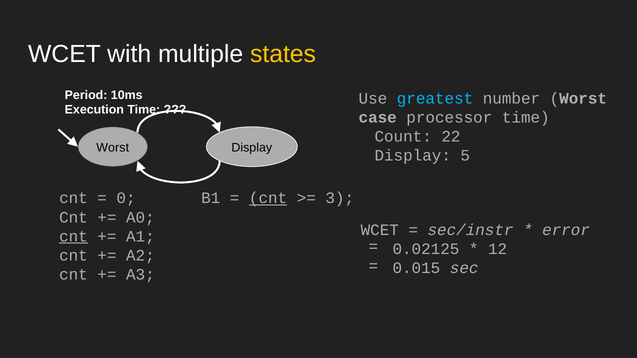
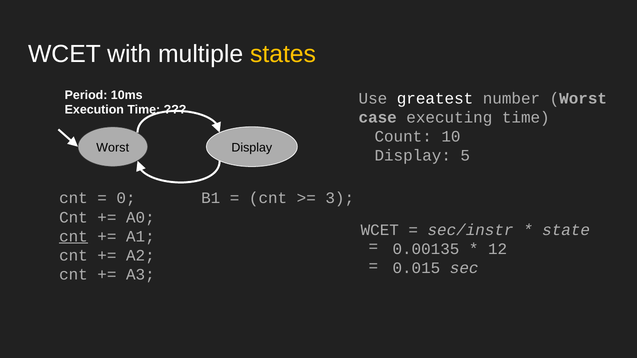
greatest colour: light blue -> white
processor: processor -> executing
22: 22 -> 10
cnt at (268, 198) underline: present -> none
error: error -> state
0.02125: 0.02125 -> 0.00135
